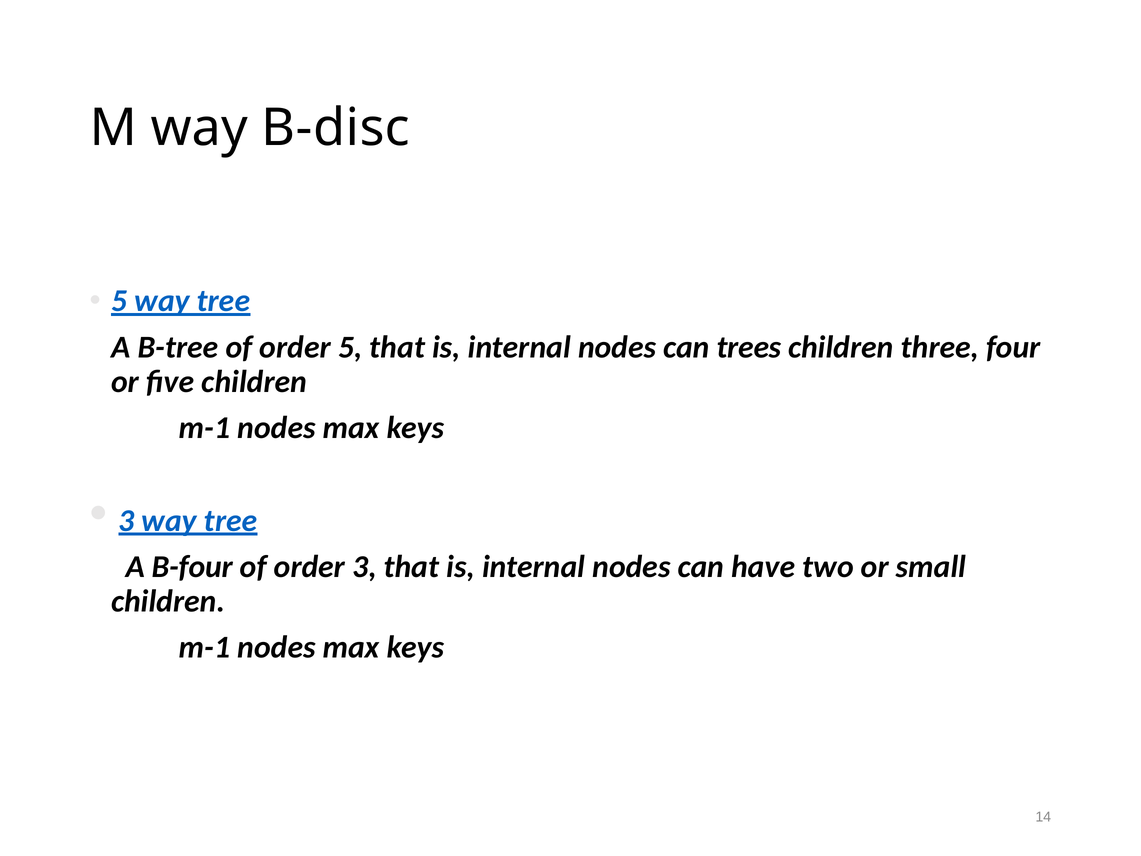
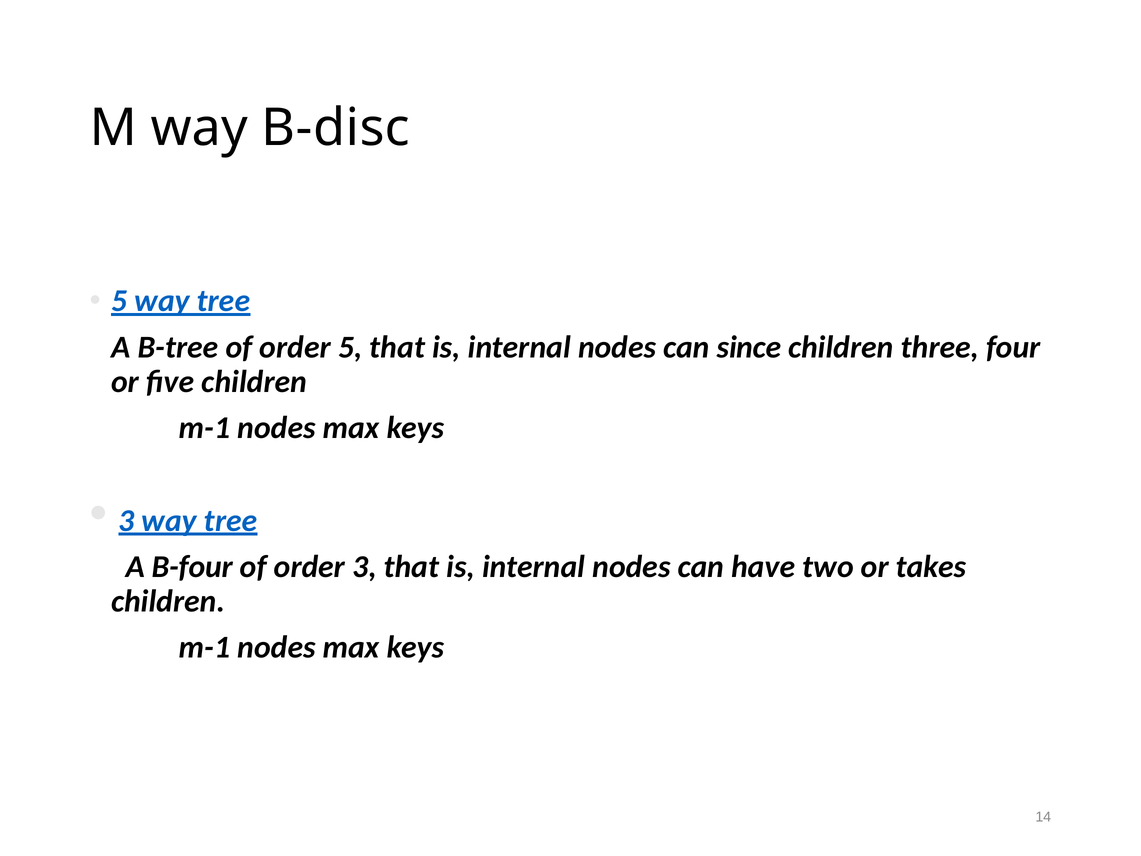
trees: trees -> since
small: small -> takes
